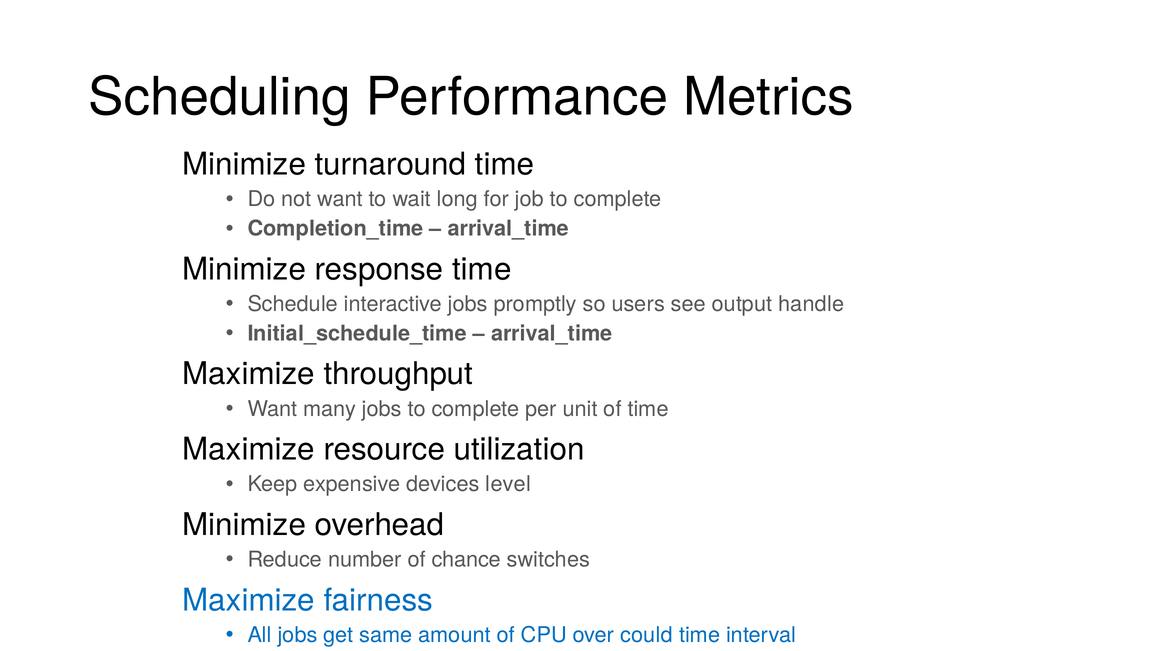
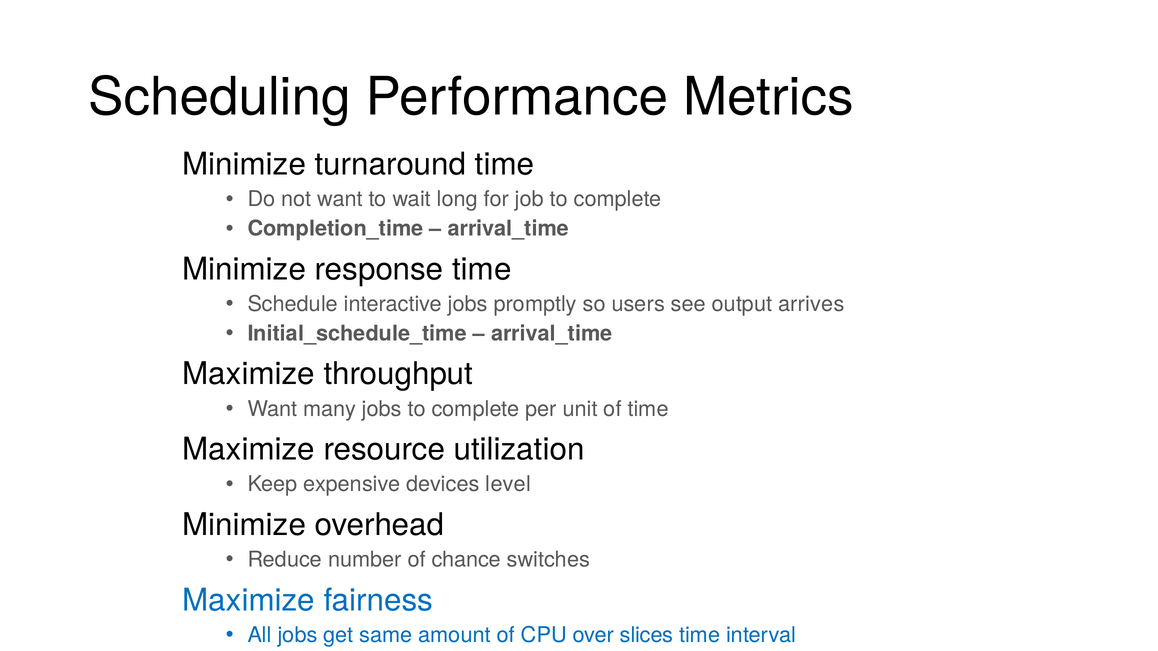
handle: handle -> arrives
could: could -> slices
